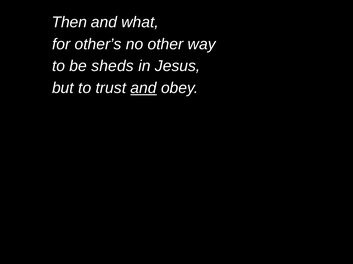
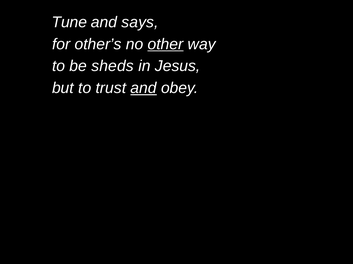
Then: Then -> Tune
what: what -> says
other underline: none -> present
